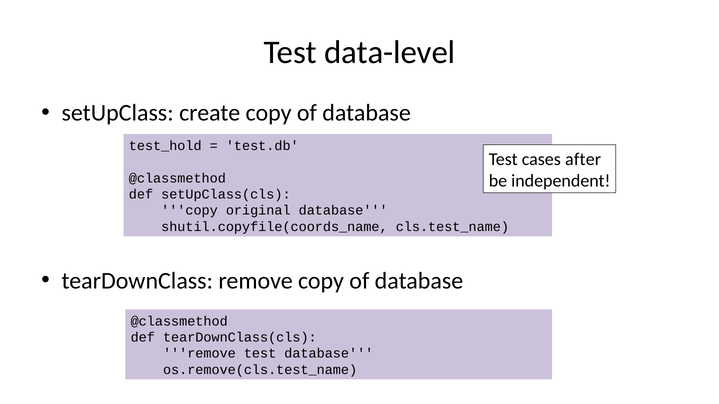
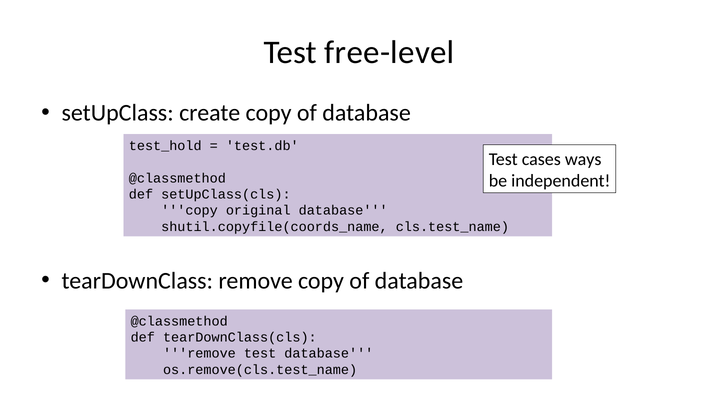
data-level: data-level -> free-level
after: after -> ways
